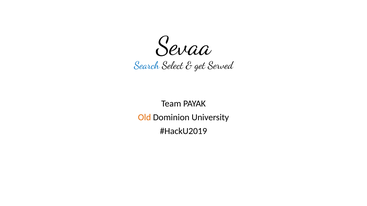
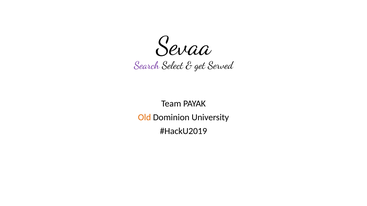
Search colour: blue -> purple
